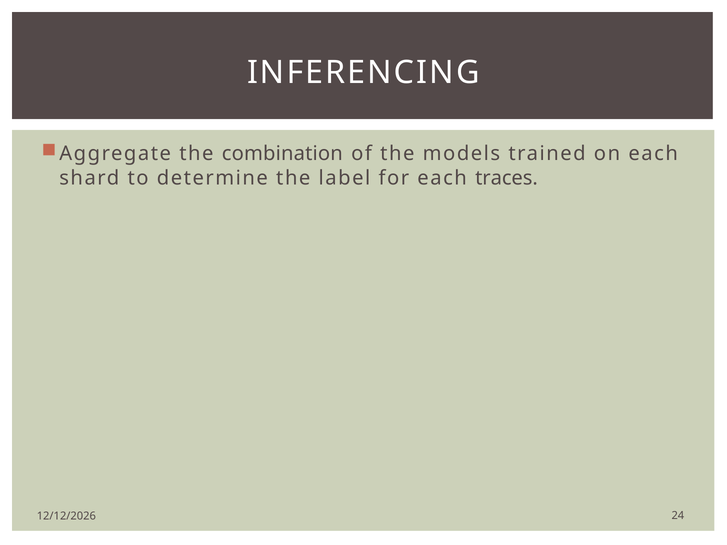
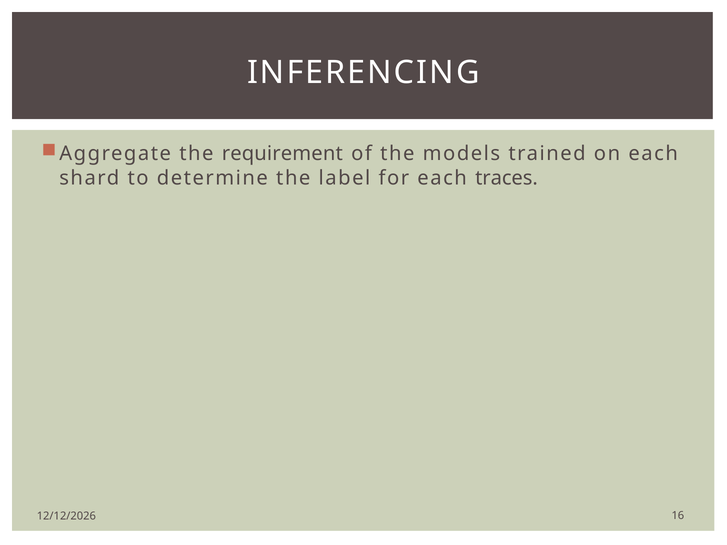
combination: combination -> requirement
24: 24 -> 16
